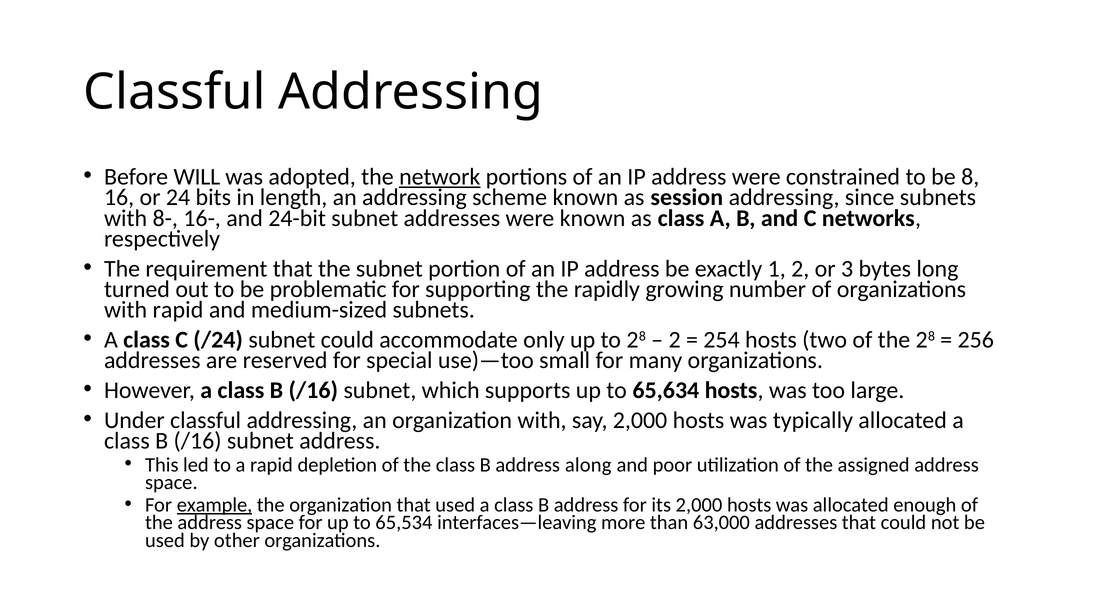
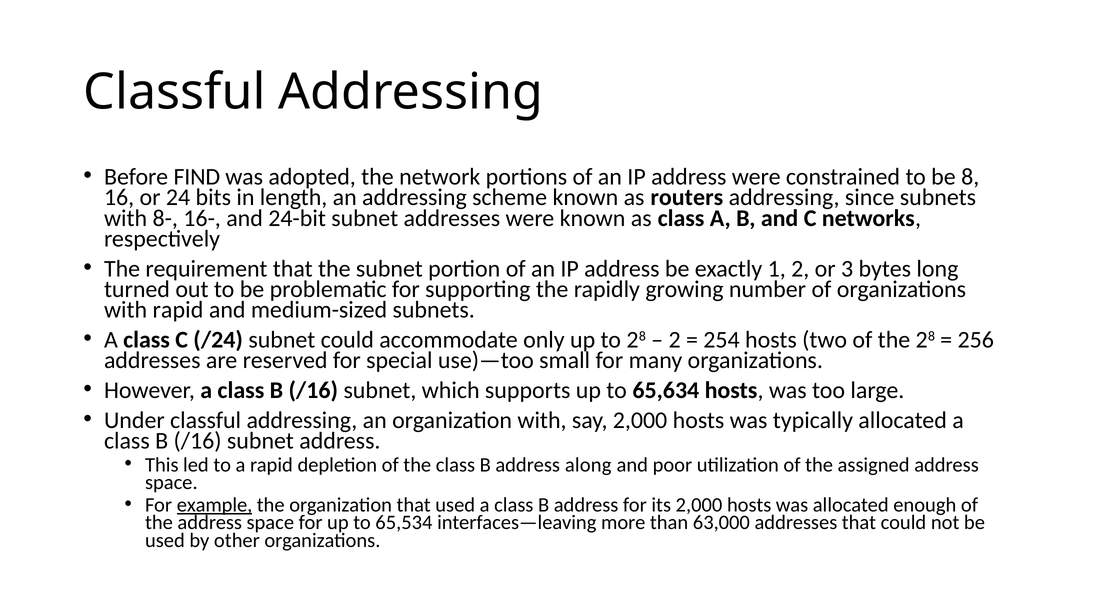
WILL: WILL -> FIND
network underline: present -> none
session: session -> routers
